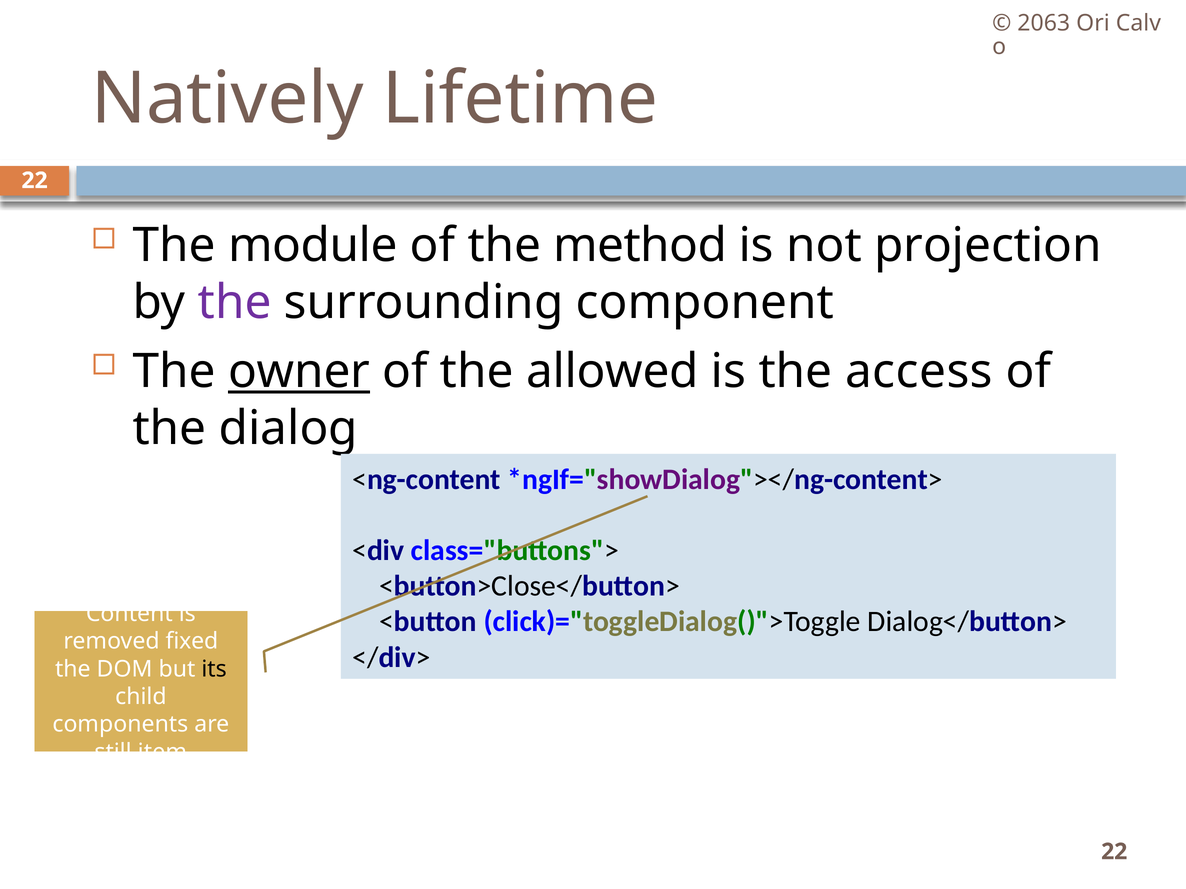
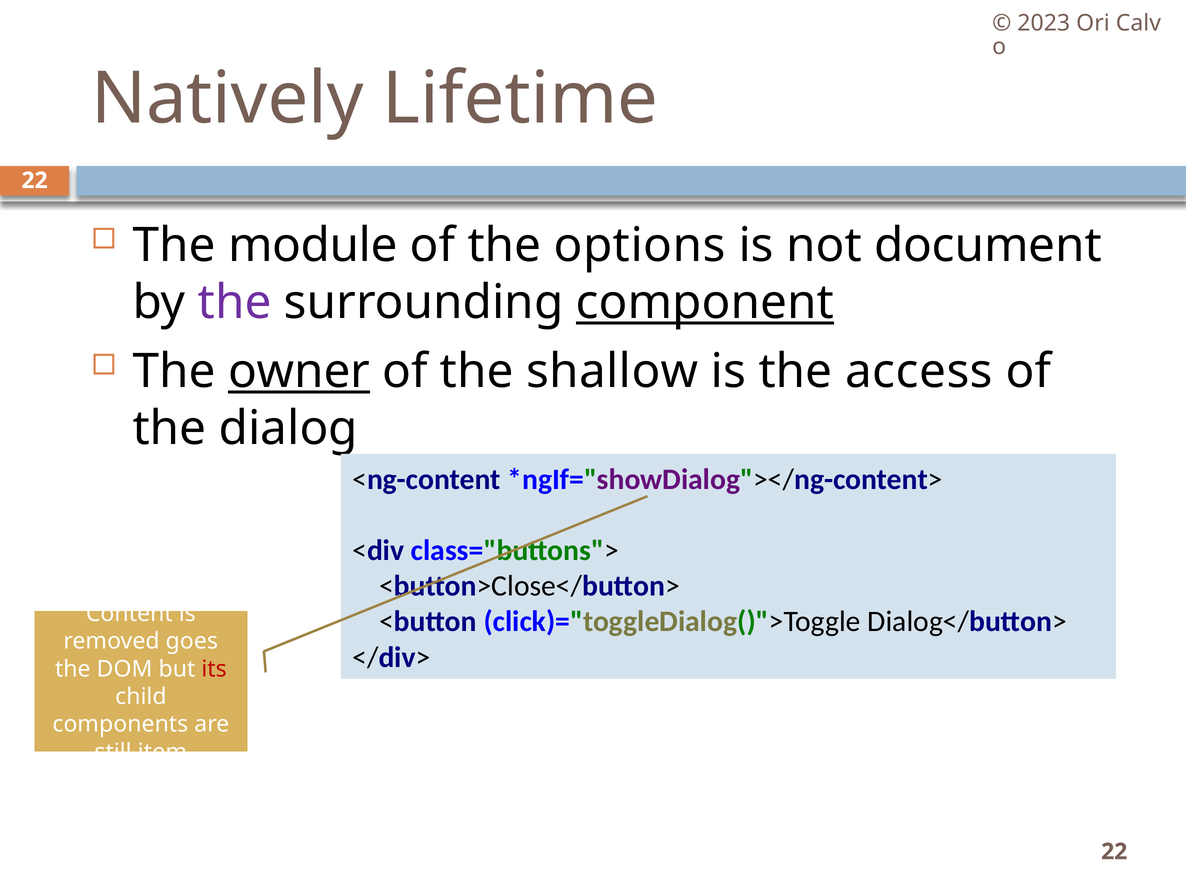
2063: 2063 -> 2023
method: method -> options
projection: projection -> document
component underline: none -> present
allowed: allowed -> shallow
fixed: fixed -> goes
its colour: black -> red
